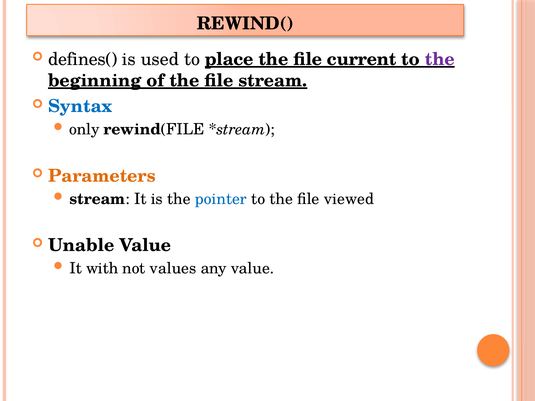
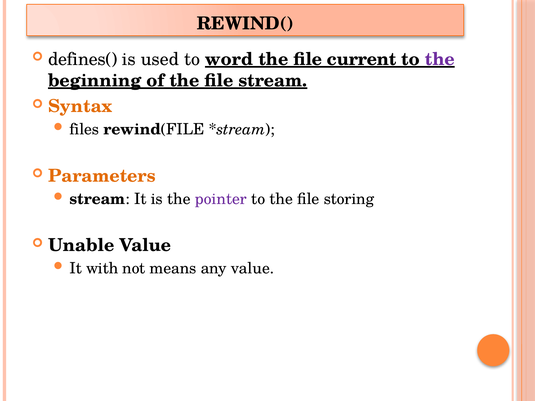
place: place -> word
Syntax colour: blue -> orange
only: only -> files
pointer colour: blue -> purple
viewed: viewed -> storing
values: values -> means
